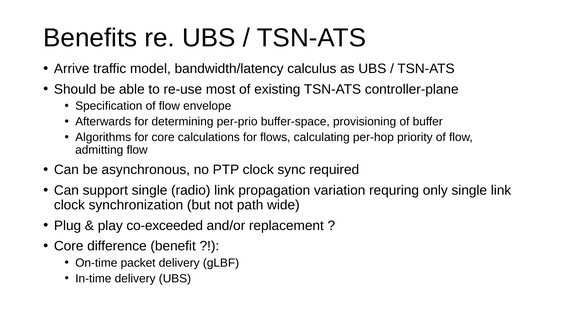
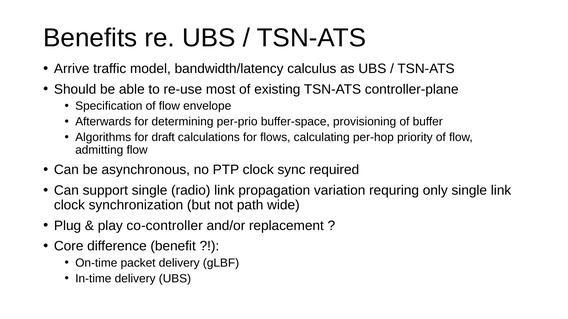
for core: core -> draft
co-exceeded: co-exceeded -> co-controller
